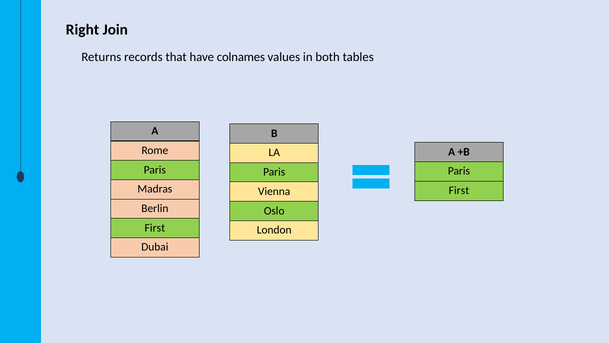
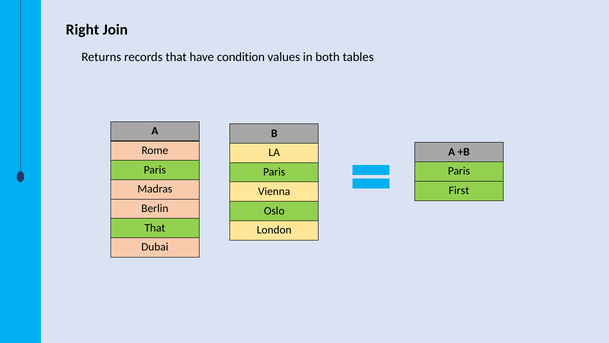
colnames: colnames -> condition
First at (155, 228): First -> That
